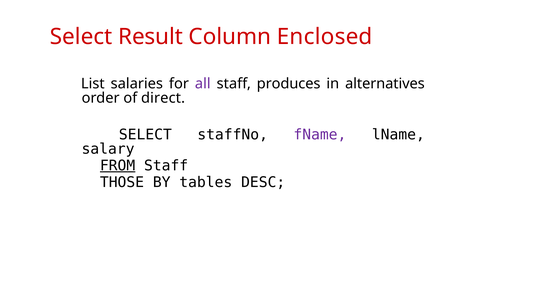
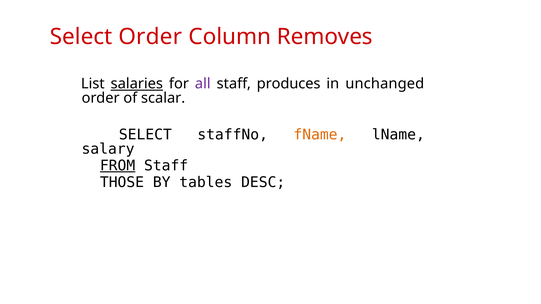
Select Result: Result -> Order
Enclosed: Enclosed -> Removes
salaries underline: none -> present
alternatives: alternatives -> unchanged
direct: direct -> scalar
fName colour: purple -> orange
